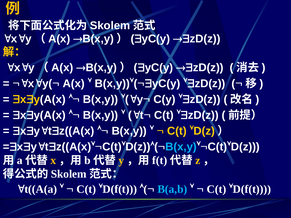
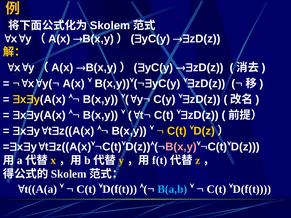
B(x,y at (181, 147) colour: light blue -> pink
